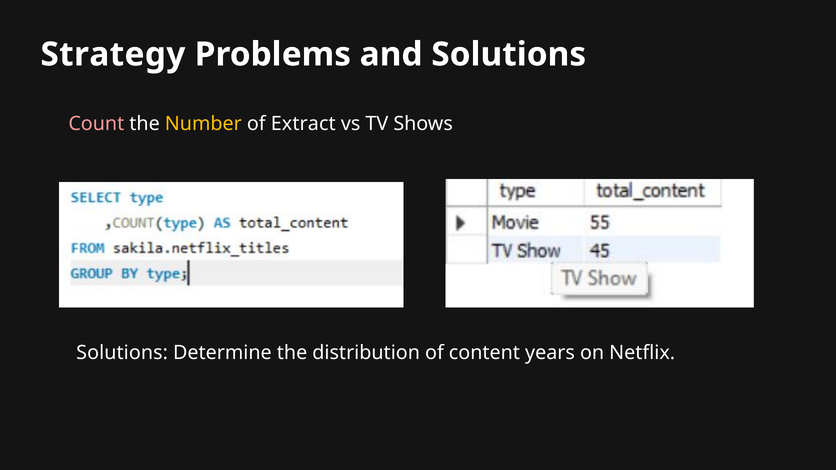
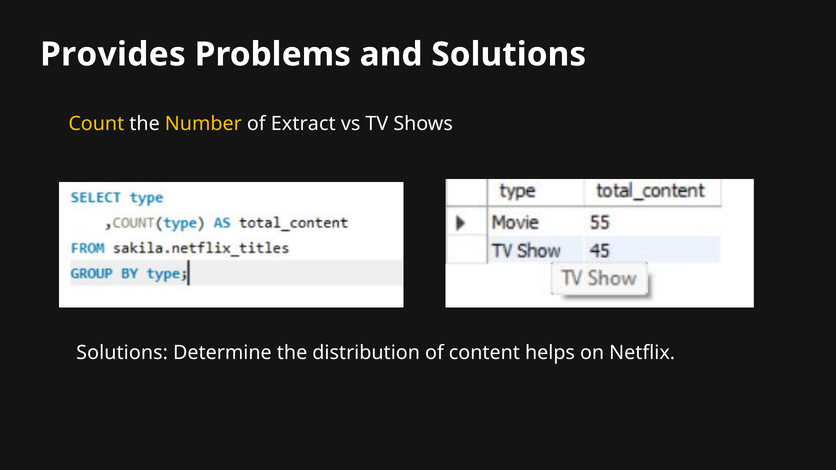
Strategy: Strategy -> Provides
Count colour: pink -> yellow
years: years -> helps
